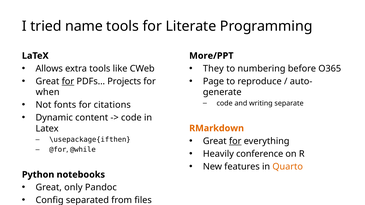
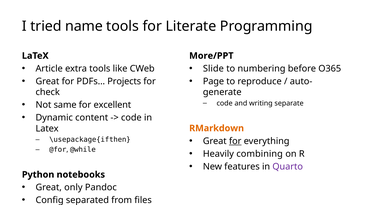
Allows: Allows -> Article
They: They -> Slide
for at (68, 81) underline: present -> none
when: when -> check
fonts: fonts -> same
citations: citations -> excellent
conference: conference -> combining
Quarto colour: orange -> purple
